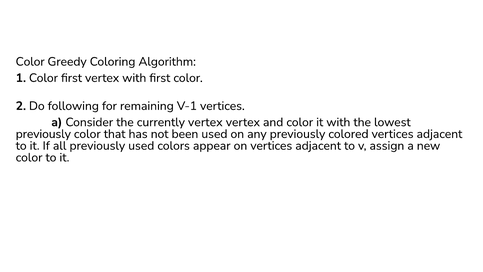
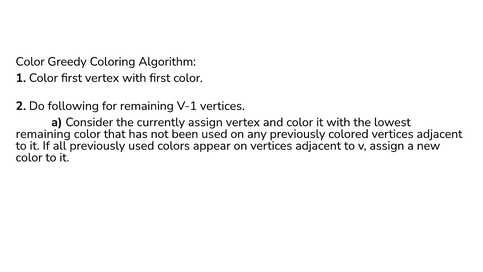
currently vertex: vertex -> assign
previously at (43, 134): previously -> remaining
